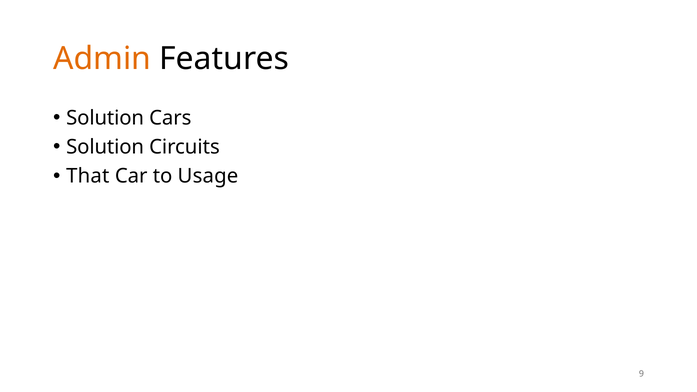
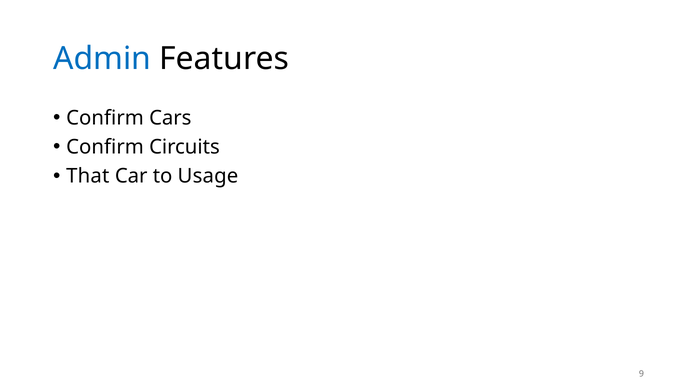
Admin colour: orange -> blue
Solution at (105, 118): Solution -> Confirm
Solution at (105, 147): Solution -> Confirm
